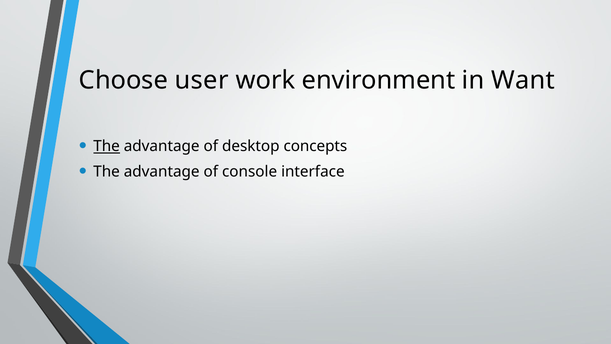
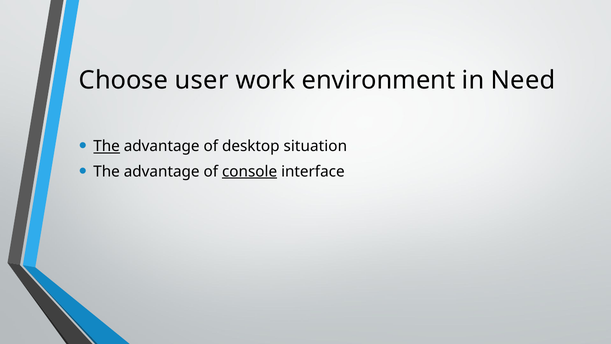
Want: Want -> Need
concepts: concepts -> situation
console underline: none -> present
